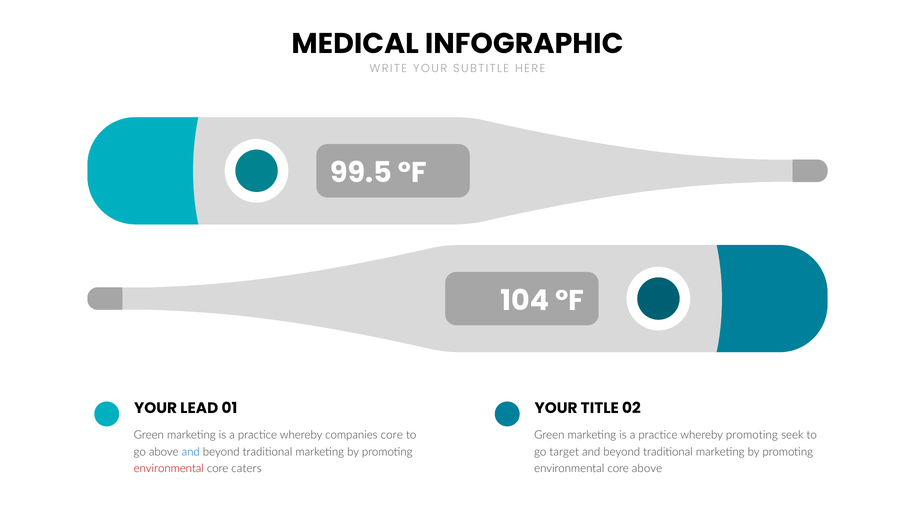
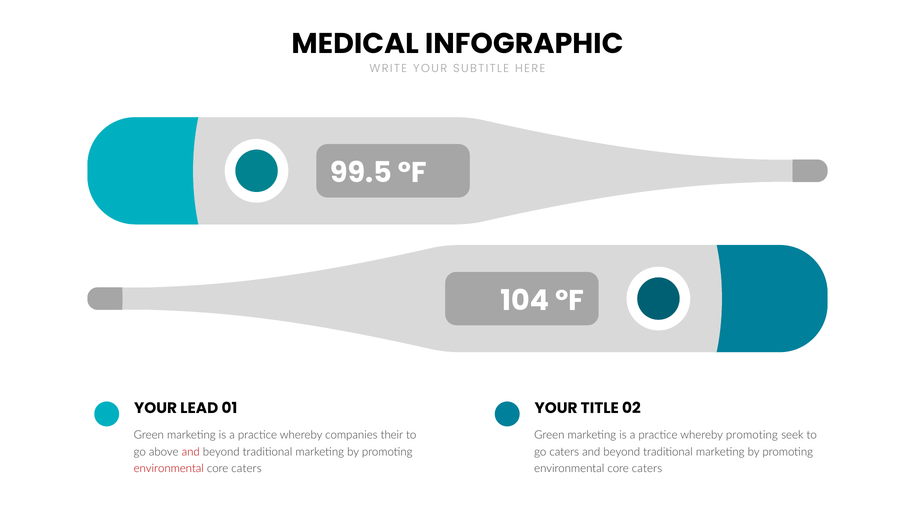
companies core: core -> their
and at (191, 452) colour: blue -> red
go target: target -> caters
above at (647, 468): above -> caters
